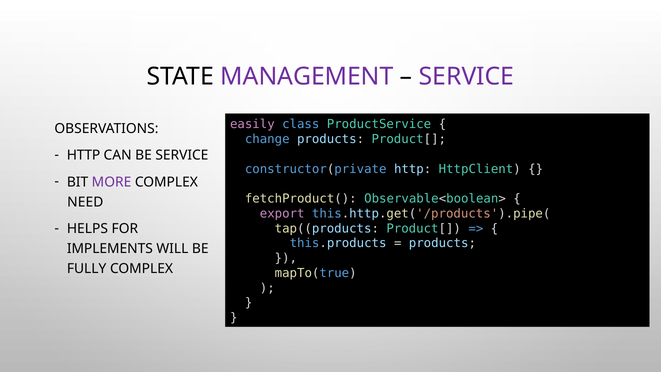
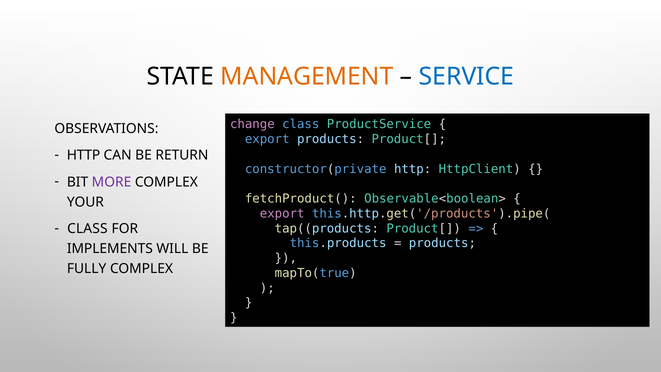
MANAGEMENT colour: purple -> orange
SERVICE at (466, 77) colour: purple -> blue
easily: easily -> change
change at (267, 139): change -> export
BE SERVICE: SERVICE -> RETURN
NEED: NEED -> YOUR
HELPS at (87, 229): HELPS -> CLASS
